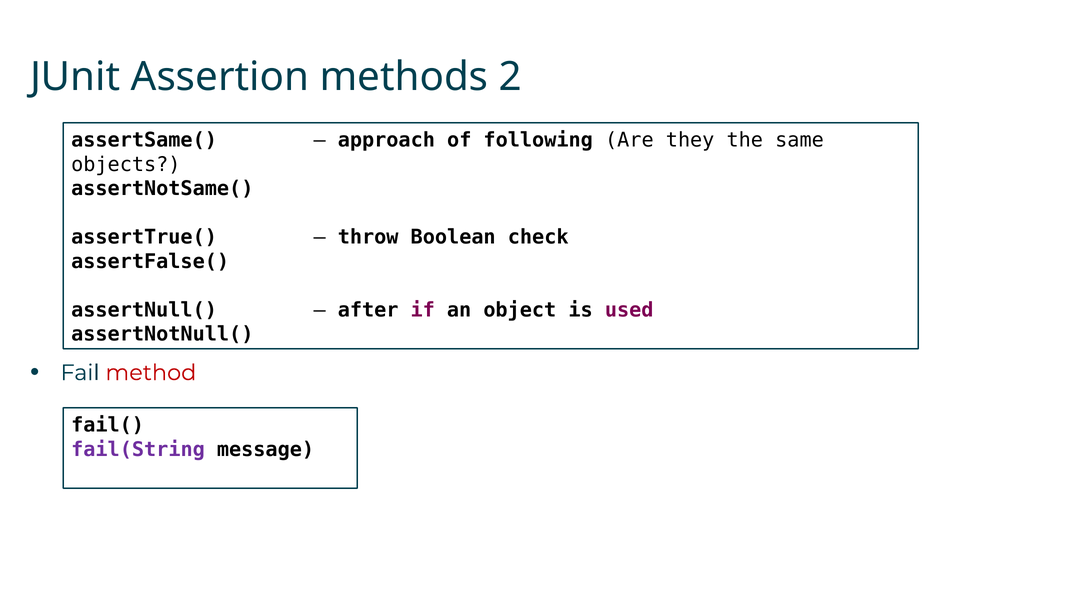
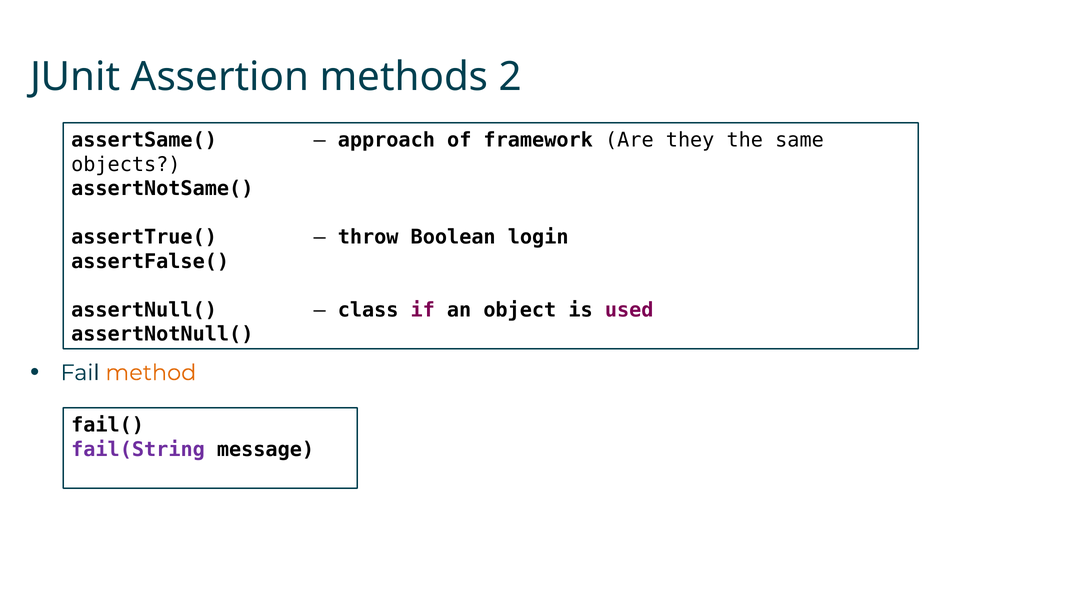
following: following -> framework
check: check -> login
after: after -> class
method colour: red -> orange
